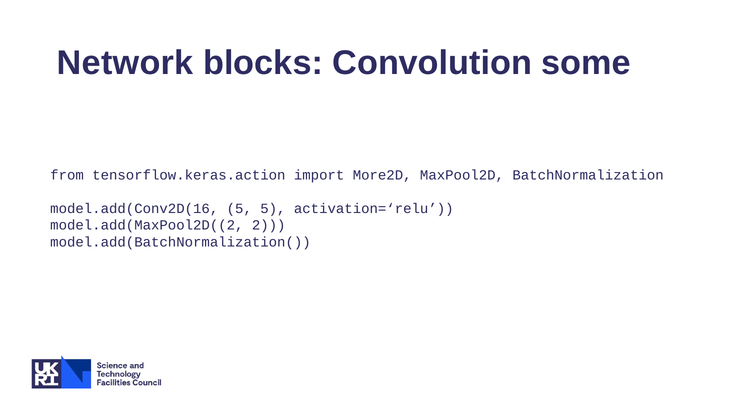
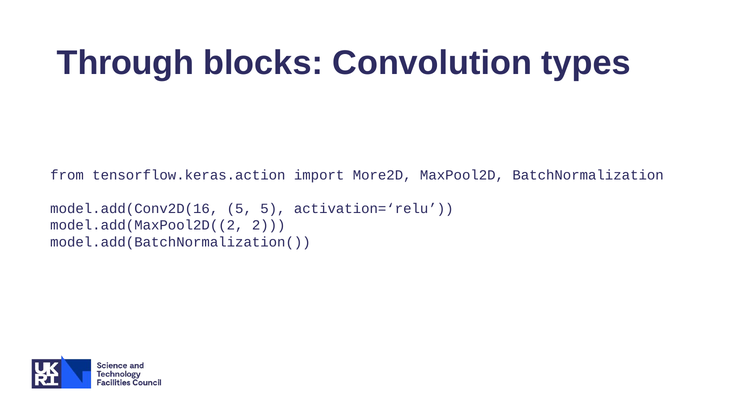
Network: Network -> Through
some: some -> types
